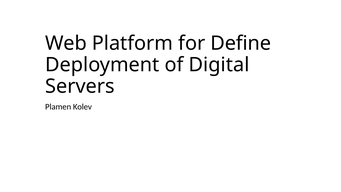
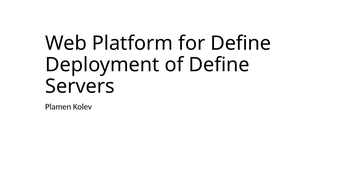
of Digital: Digital -> Define
